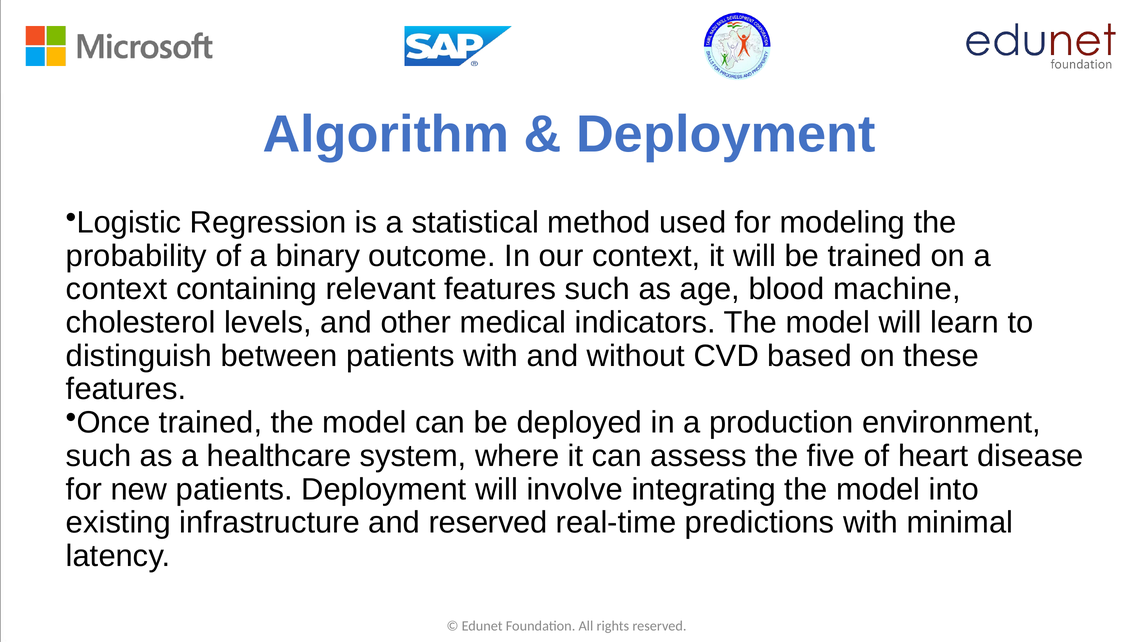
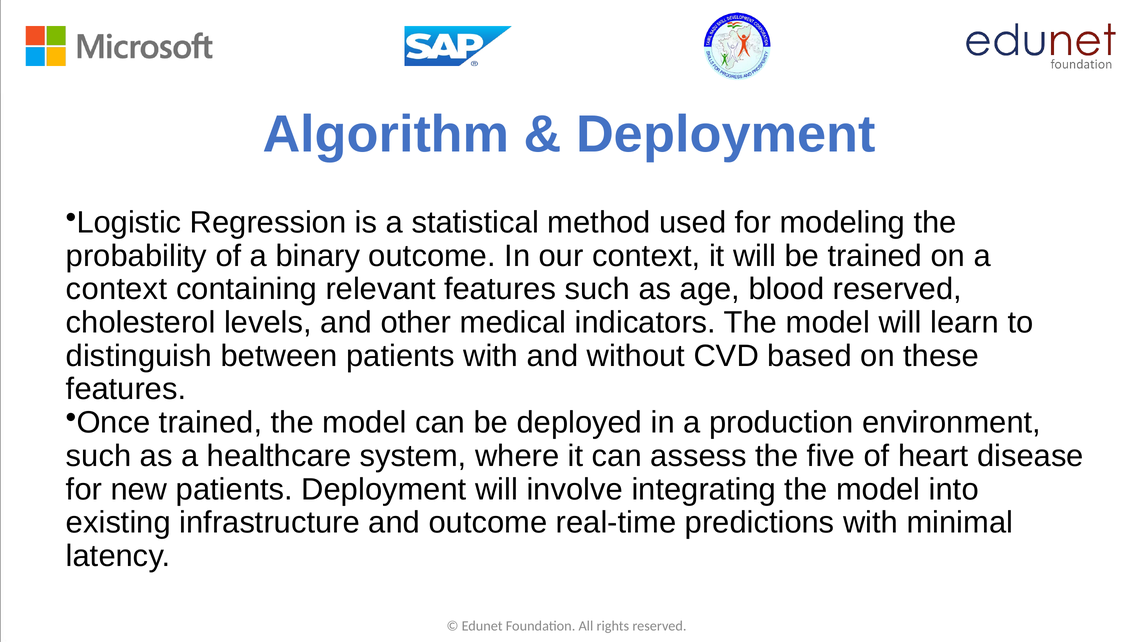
blood machine: machine -> reserved
and reserved: reserved -> outcome
